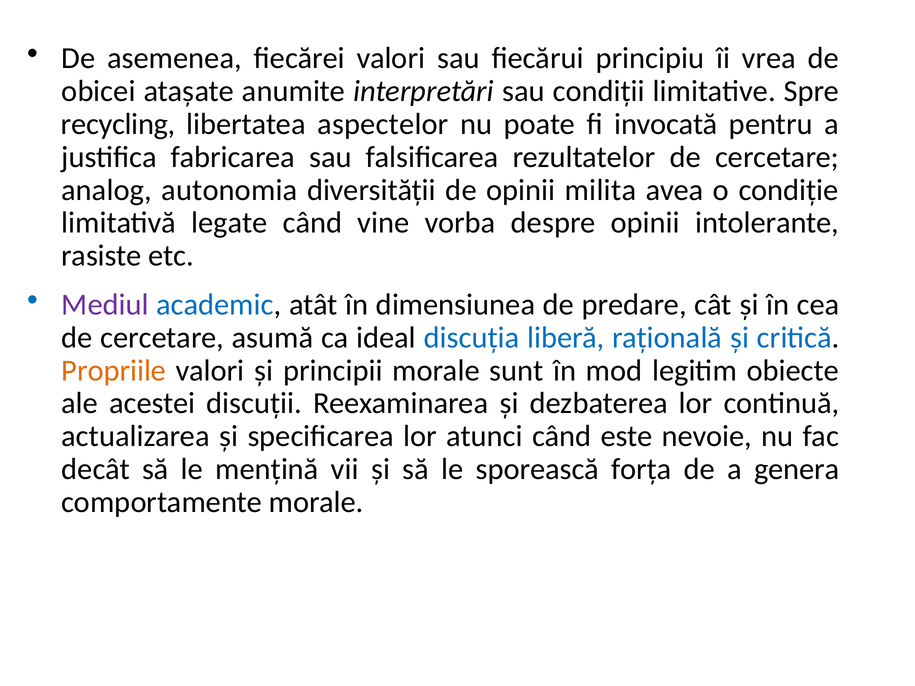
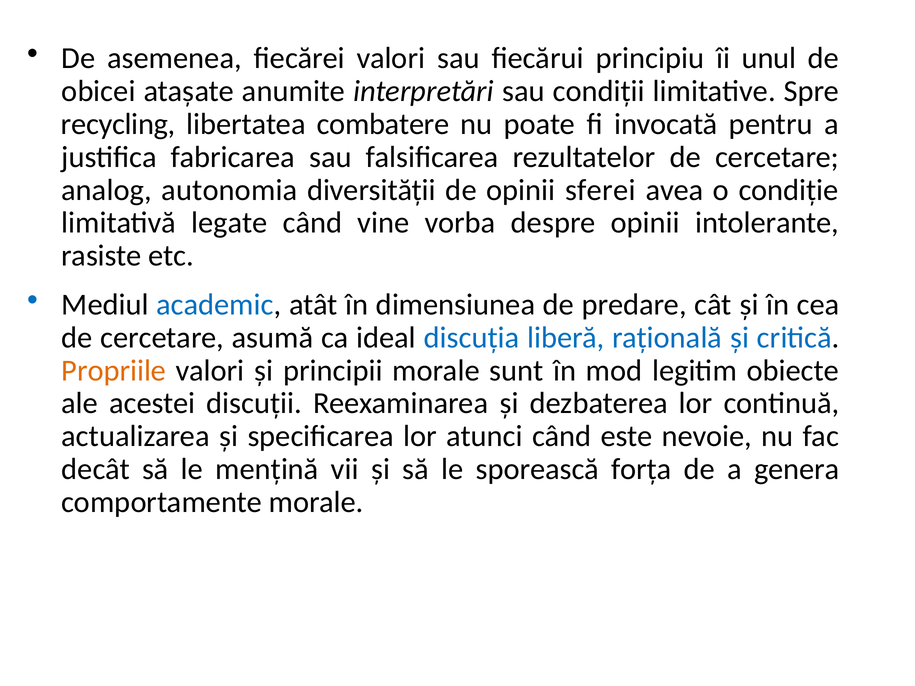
vrea: vrea -> unul
aspectelor: aspectelor -> combatere
milita: milita -> sferei
Mediul colour: purple -> black
